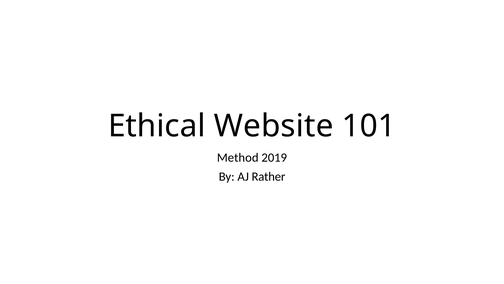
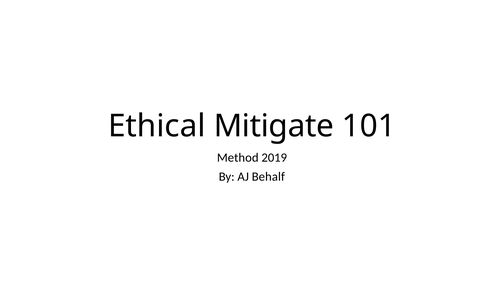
Website: Website -> Mitigate
Rather: Rather -> Behalf
